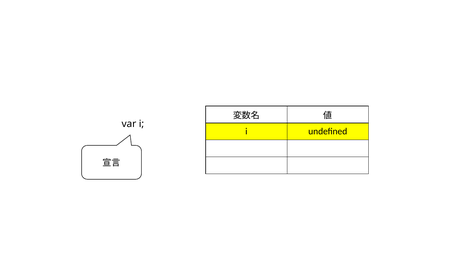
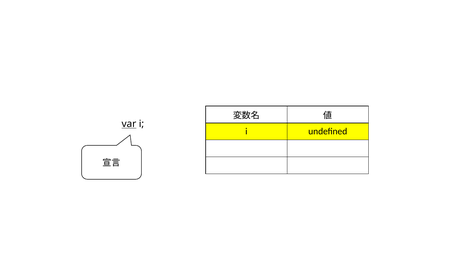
var underline: none -> present
